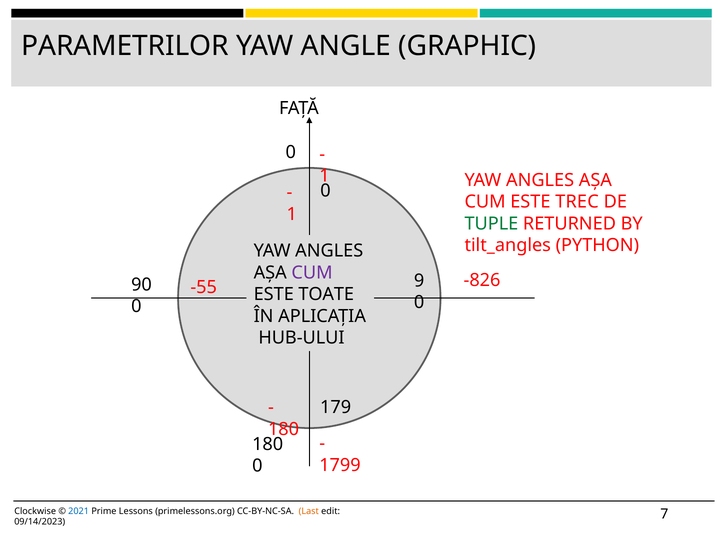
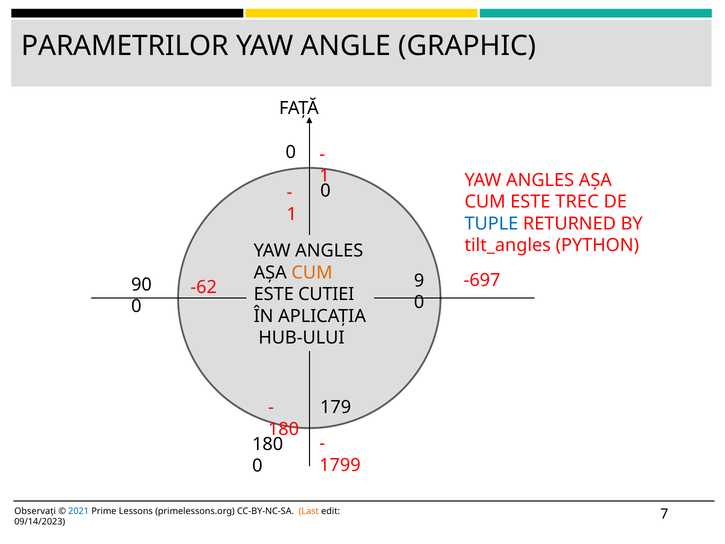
TUPLE colour: green -> blue
CUM at (312, 272) colour: purple -> orange
-826: -826 -> -697
-55: -55 -> -62
TOATE: TOATE -> CUTIEI
Clockwise: Clockwise -> Observați
